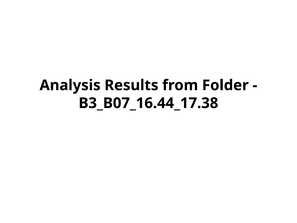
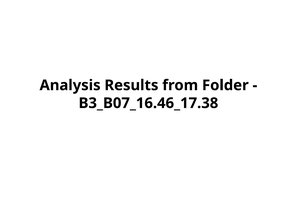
B3_B07_16.44_17.38: B3_B07_16.44_17.38 -> B3_B07_16.46_17.38
